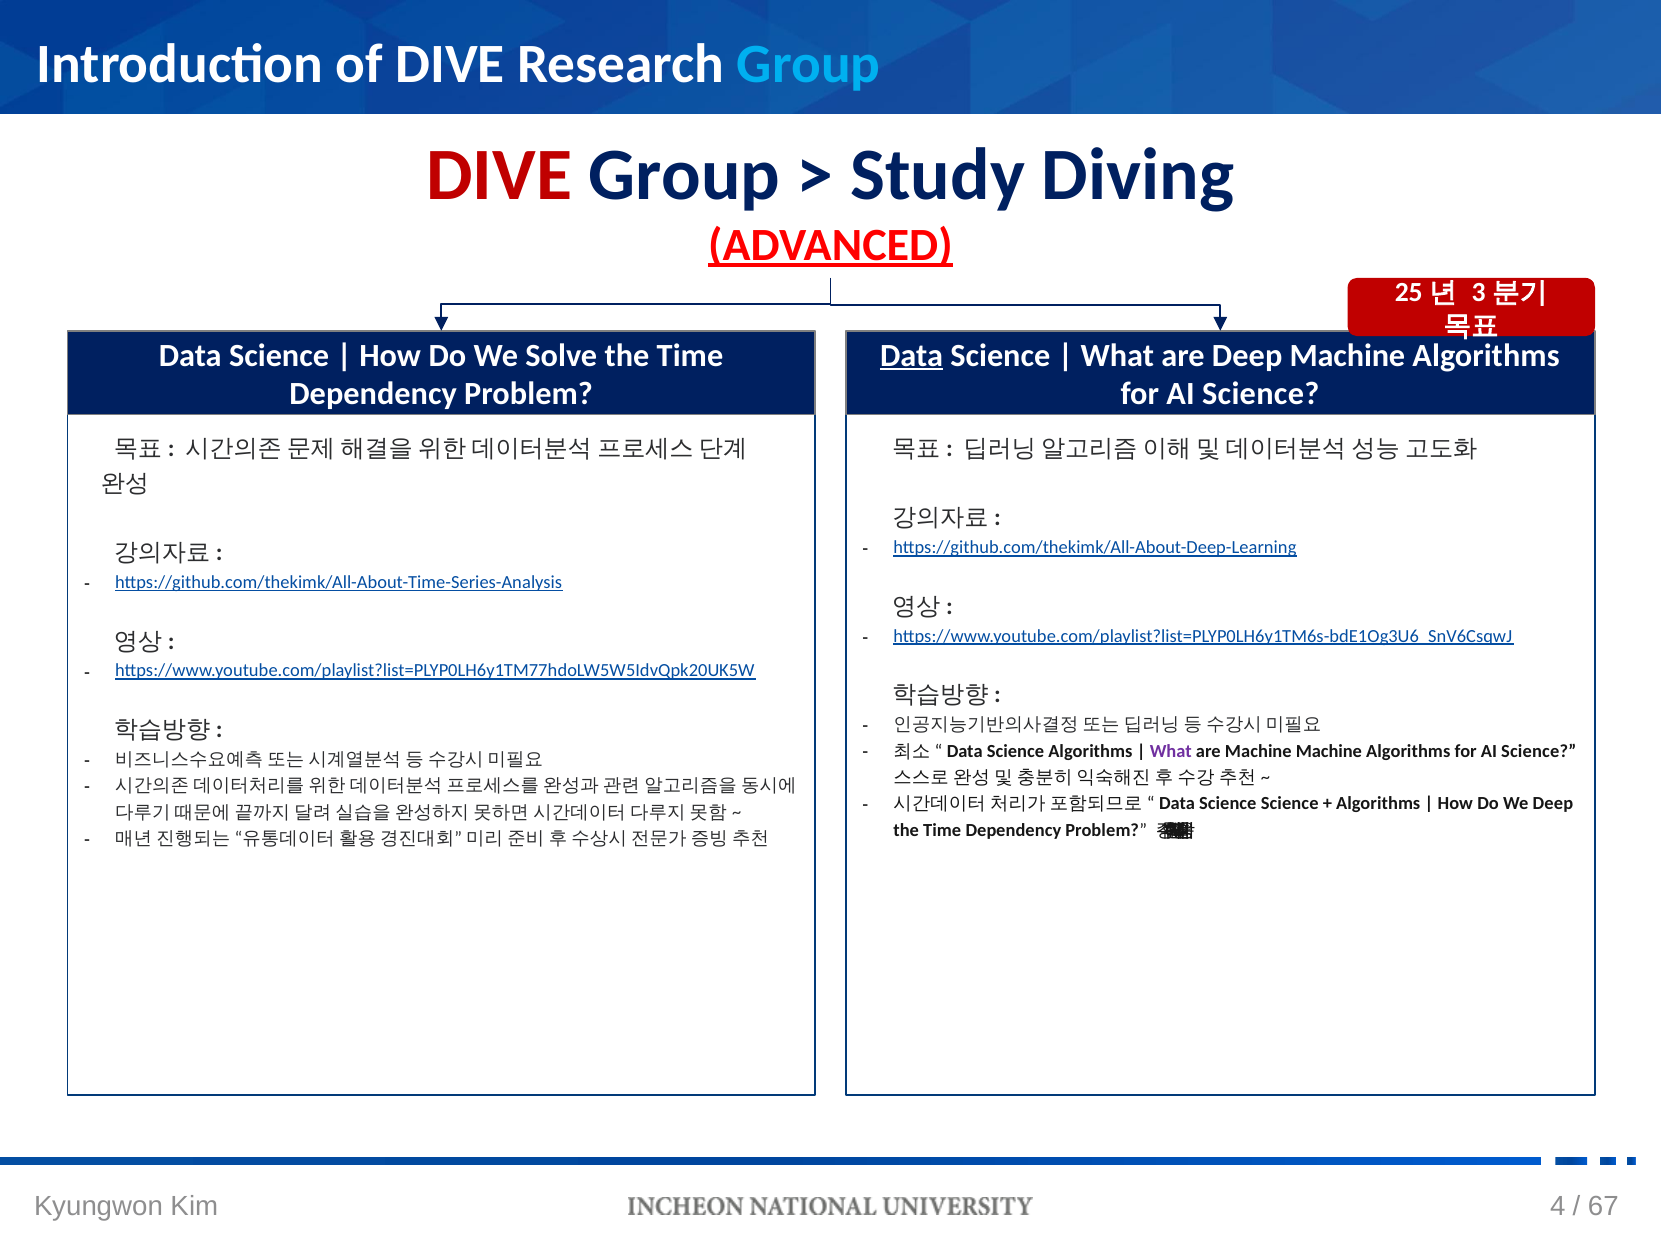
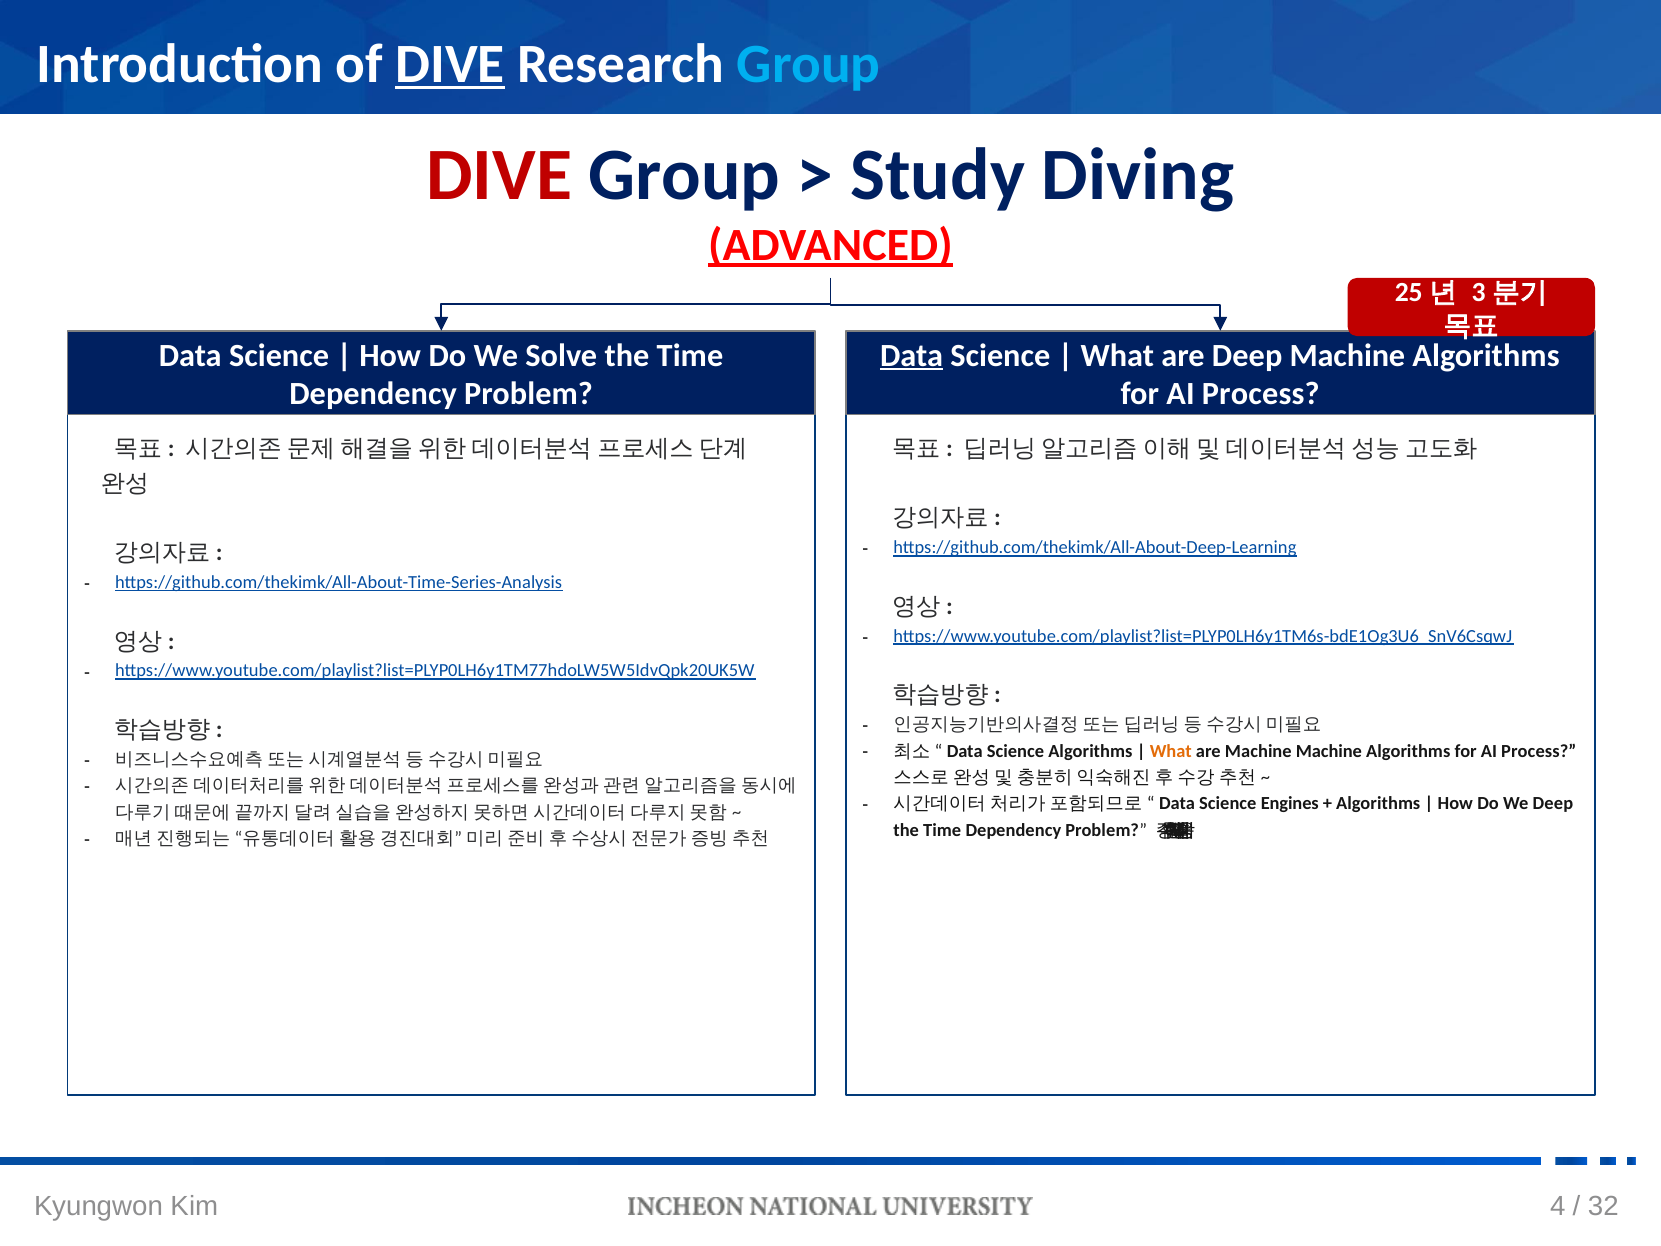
DIVE at (450, 64) underline: none -> present
Science at (1261, 394): Science -> Process
What at (1171, 751) colour: purple -> orange
Science at (1539, 751): Science -> Process
Science Science: Science -> Engines
67: 67 -> 32
